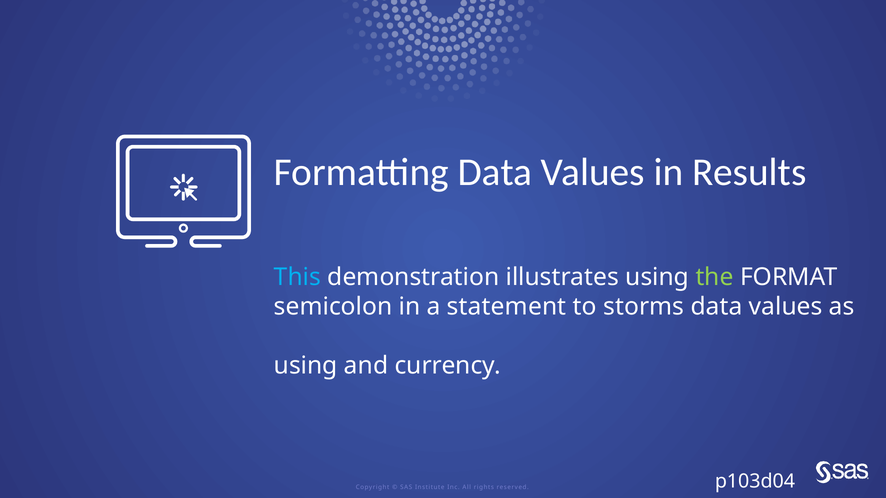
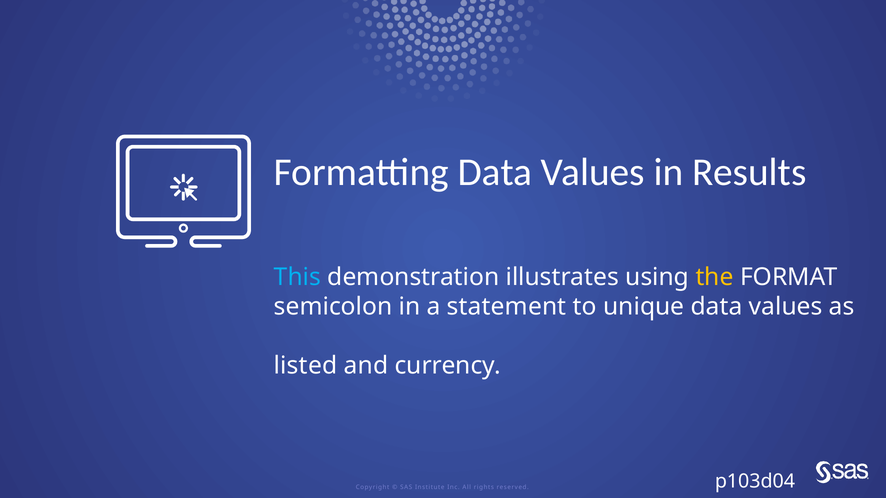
the colour: light green -> yellow
storms: storms -> unique
using at (306, 366): using -> listed
